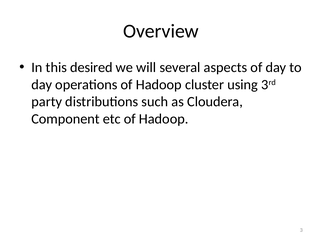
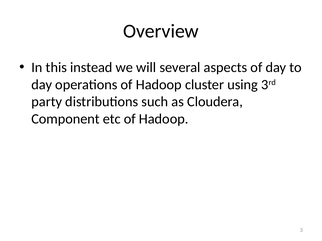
desired: desired -> instead
